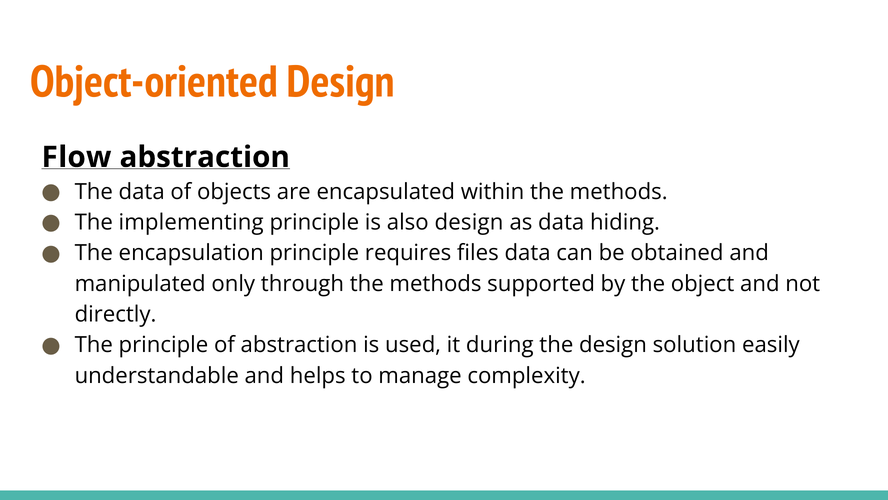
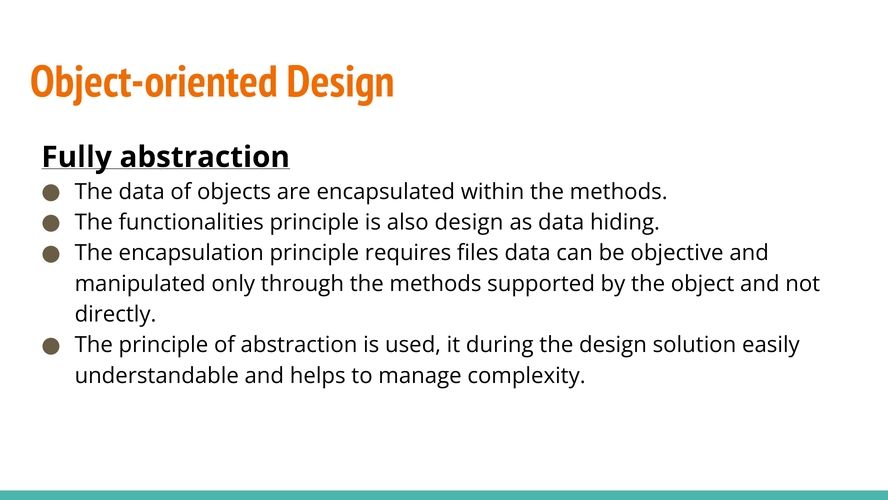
Flow: Flow -> Fully
implementing: implementing -> functionalities
obtained: obtained -> objective
